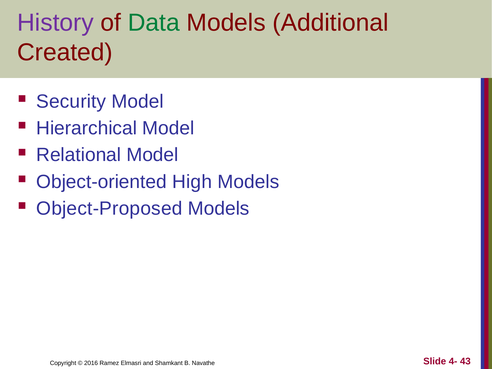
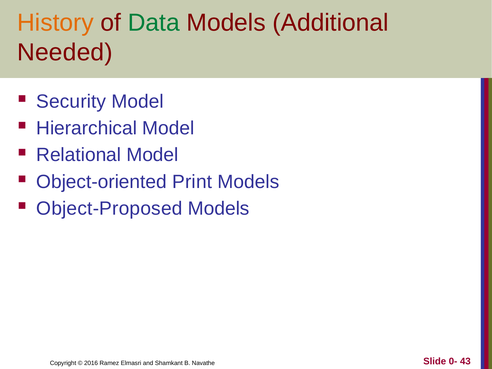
History colour: purple -> orange
Created: Created -> Needed
High: High -> Print
4-: 4- -> 0-
